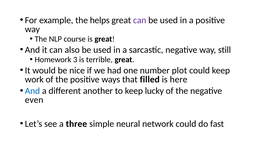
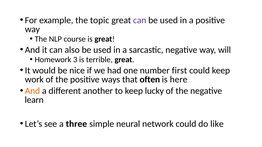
helps: helps -> topic
still: still -> will
plot: plot -> first
filled: filled -> often
And at (32, 91) colour: blue -> orange
even: even -> learn
fast: fast -> like
